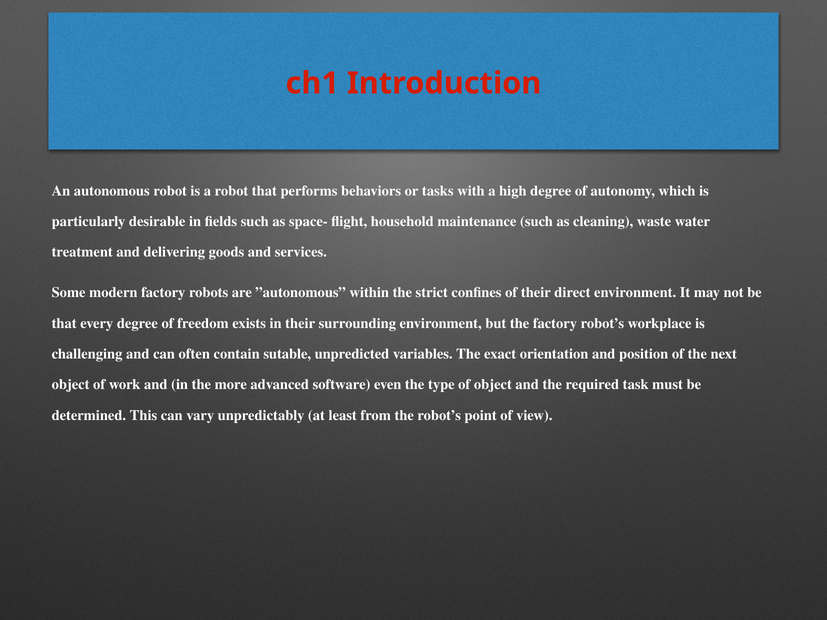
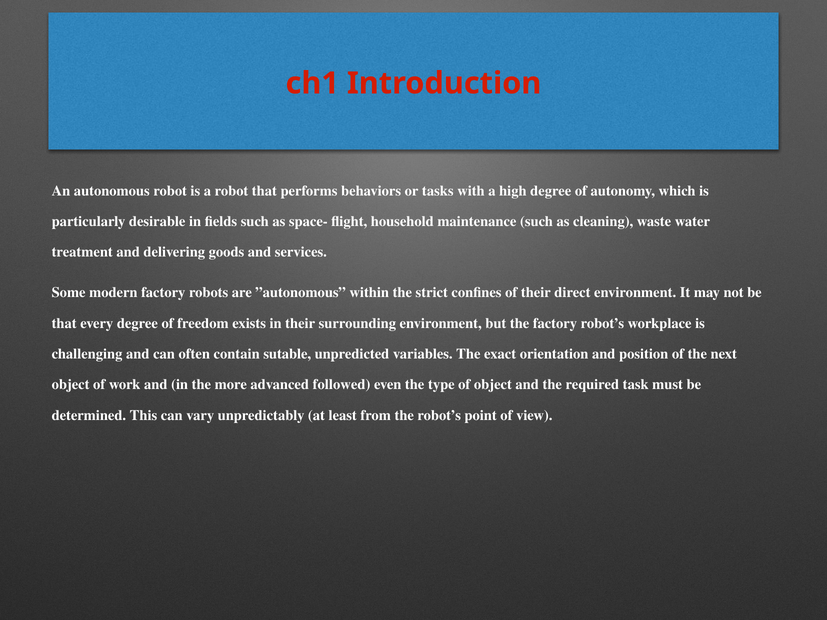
software: software -> followed
